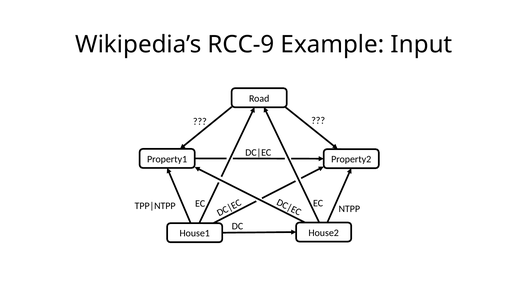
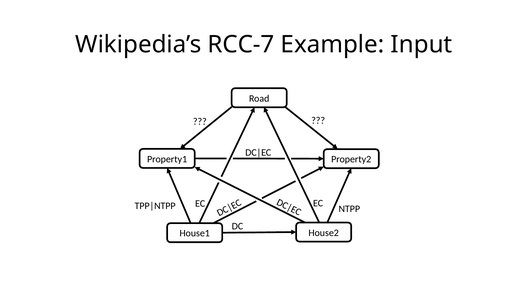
RCC-9: RCC-9 -> RCC-7
